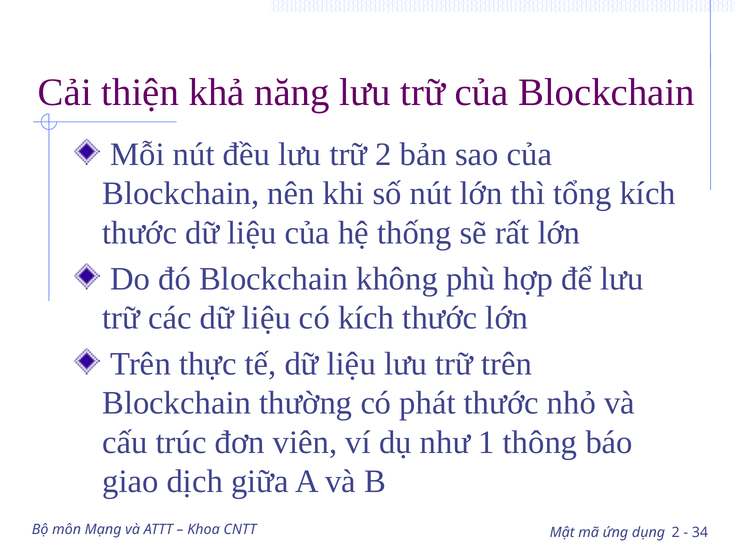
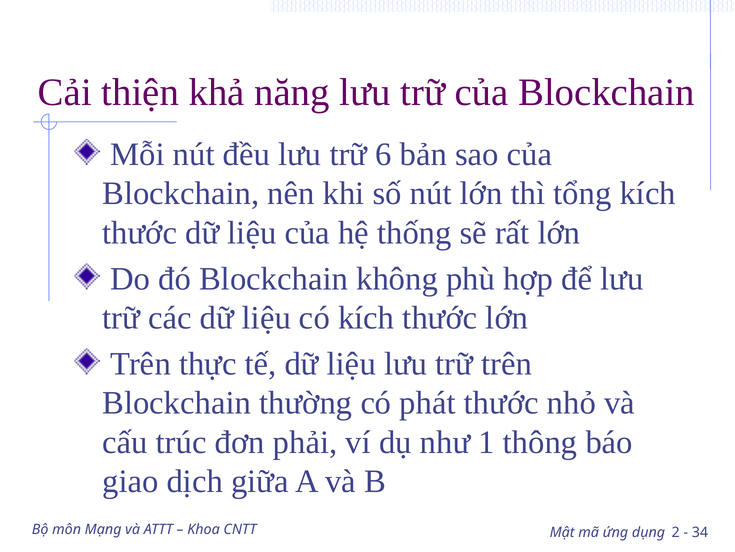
trữ 2: 2 -> 6
viên: viên -> phải
